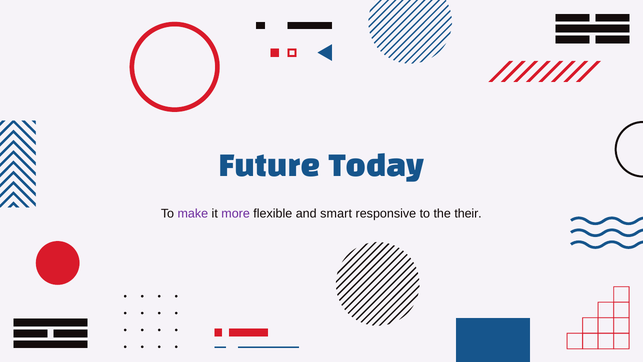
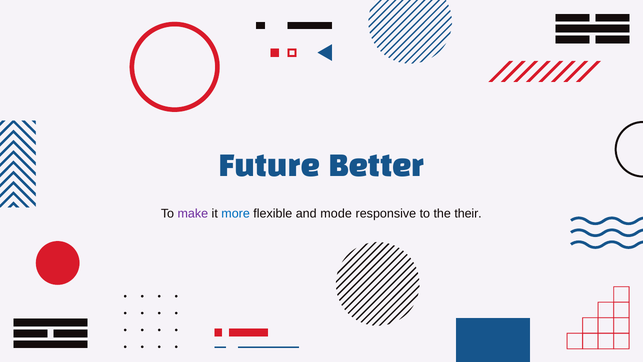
Today: Today -> Better
more colour: purple -> blue
smart: smart -> mode
